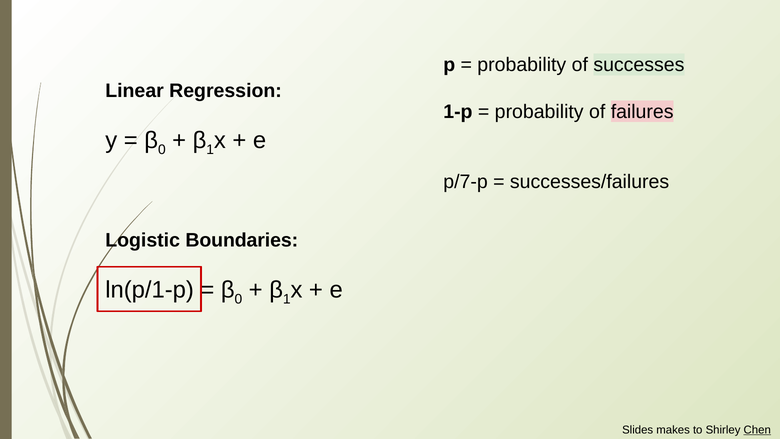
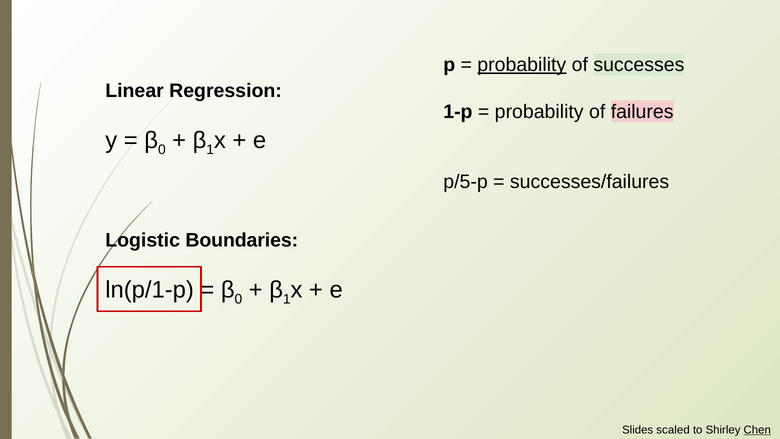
probability at (522, 65) underline: none -> present
p/7-p: p/7-p -> p/5-p
makes: makes -> scaled
